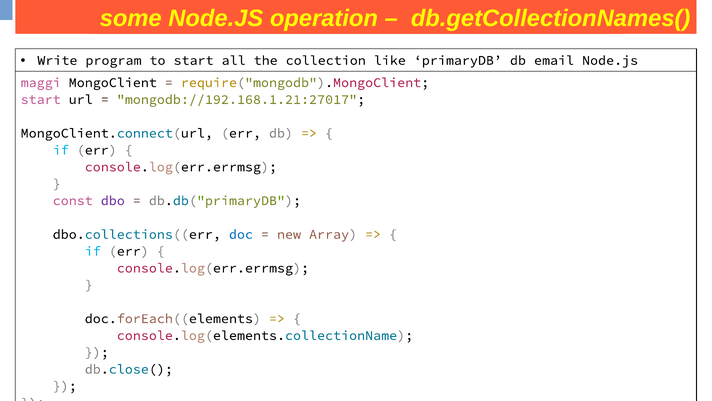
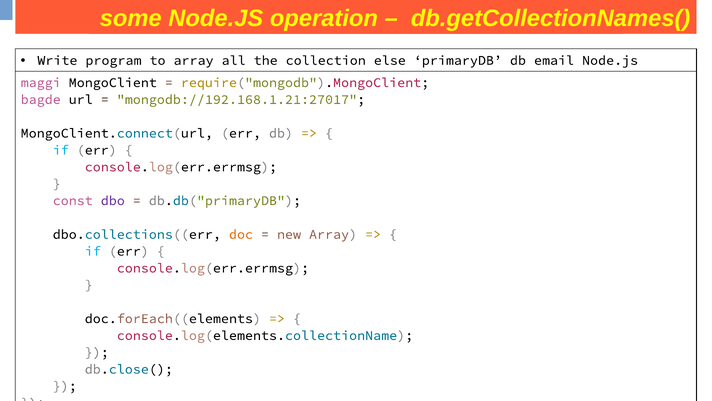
to start: start -> array
like: like -> else
start at (41, 99): start -> bagde
doc colour: blue -> orange
